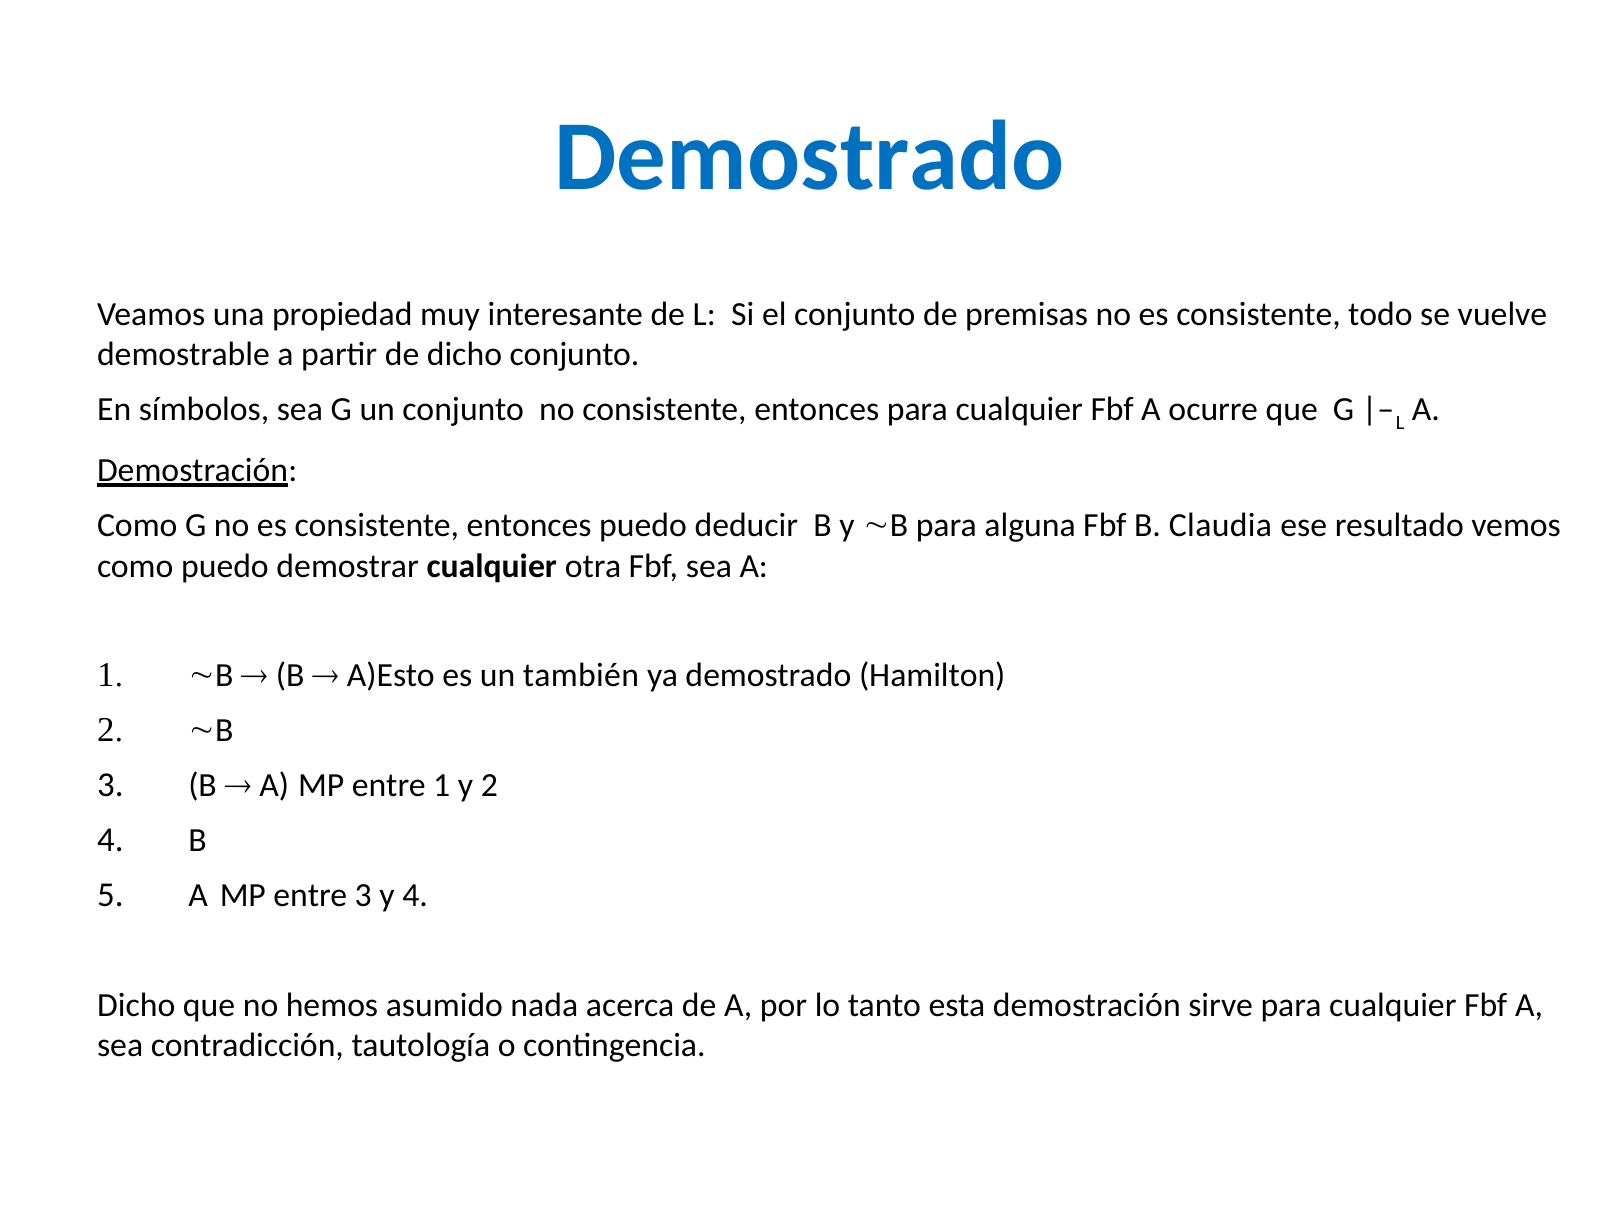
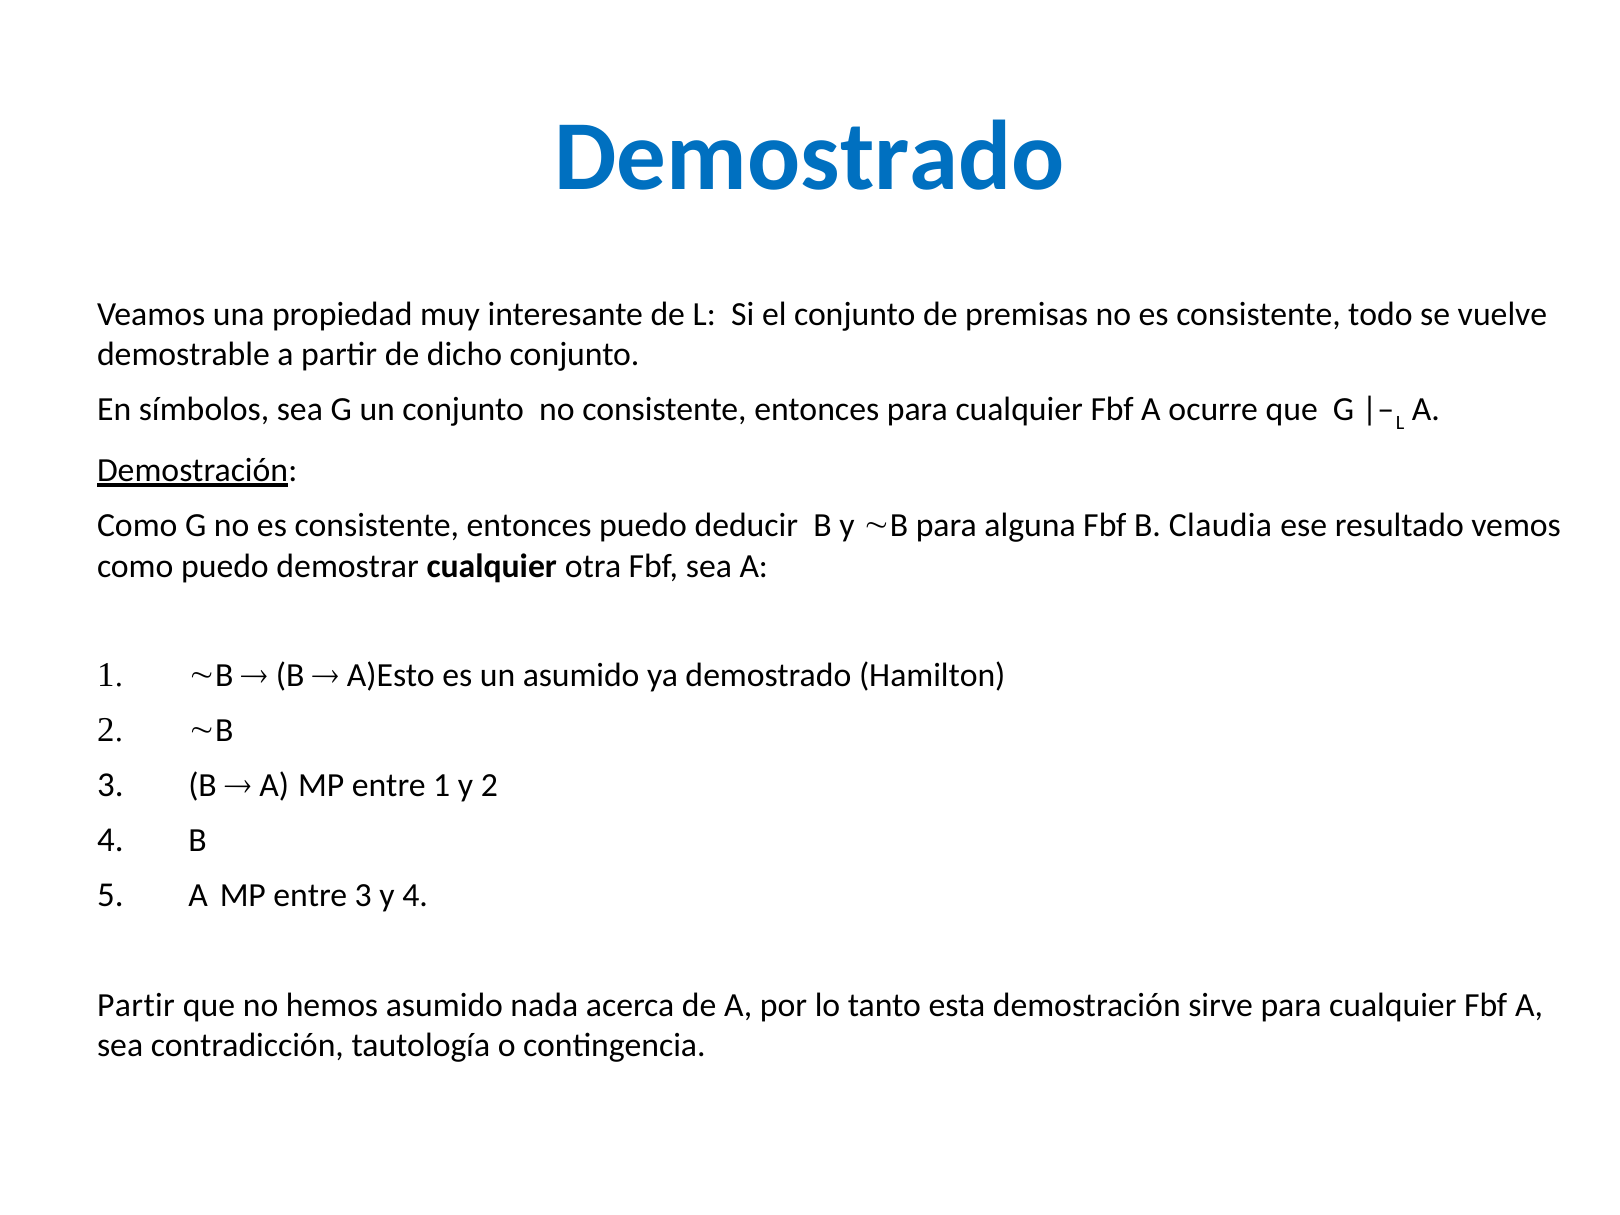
un también: también -> asumido
Dicho at (136, 1005): Dicho -> Partir
